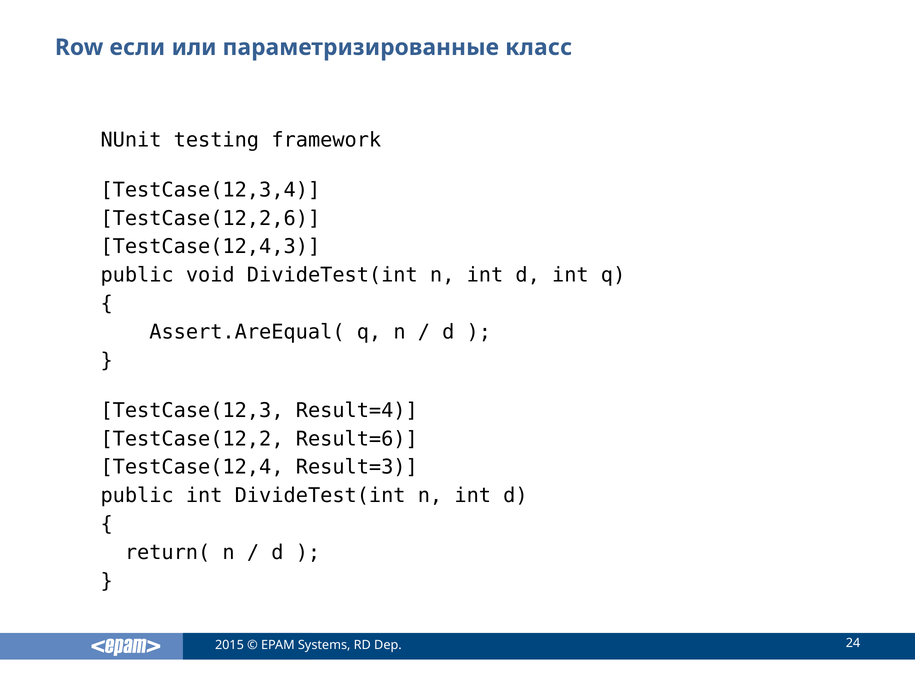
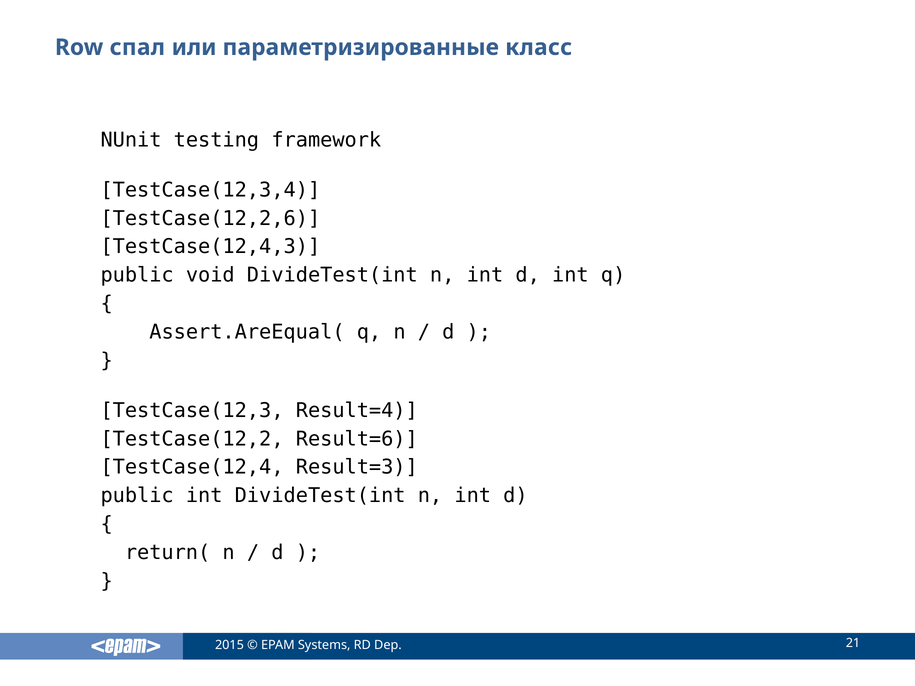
если: если -> спал
24: 24 -> 21
